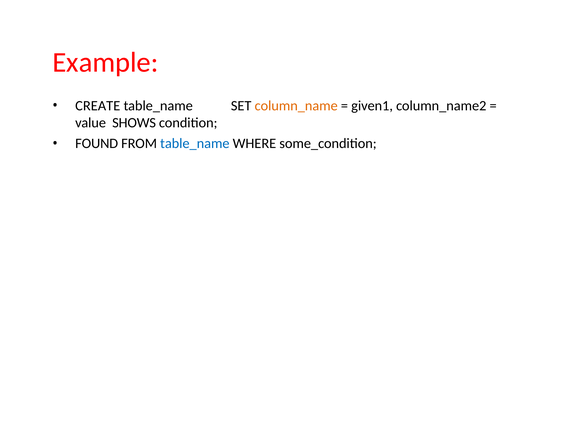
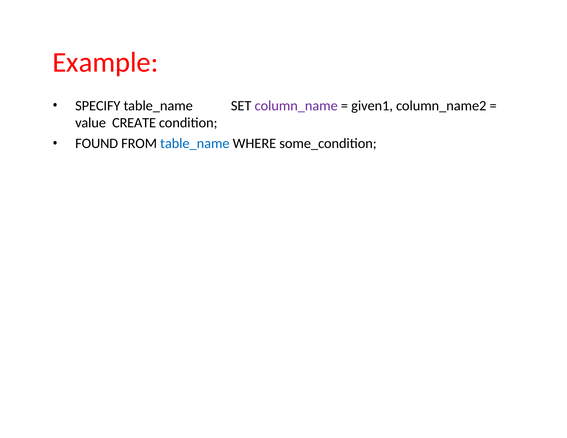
CREATE: CREATE -> SPECIFY
column_name colour: orange -> purple
SHOWS: SHOWS -> CREATE
